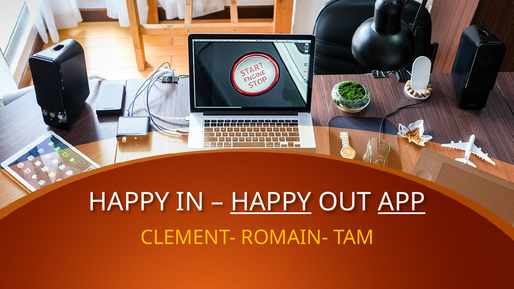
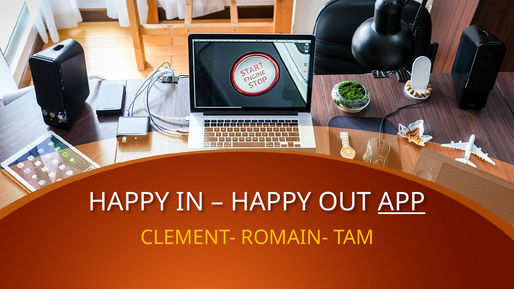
HAPPY at (271, 202) underline: present -> none
